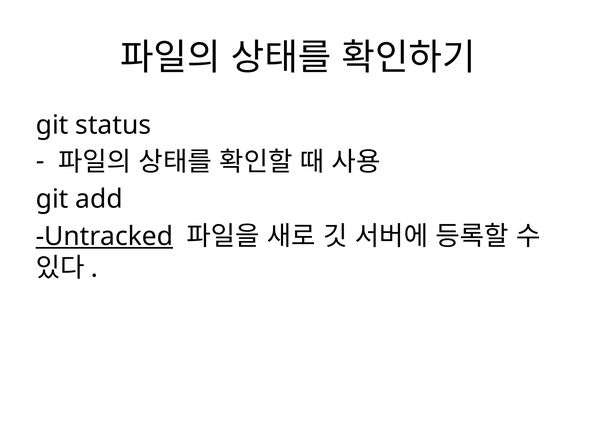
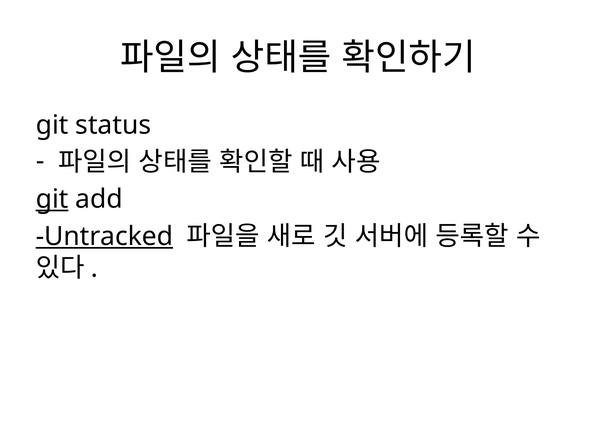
git at (52, 199) underline: none -> present
